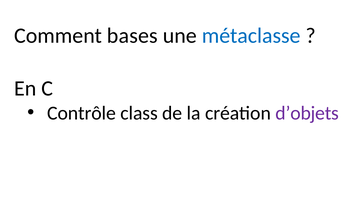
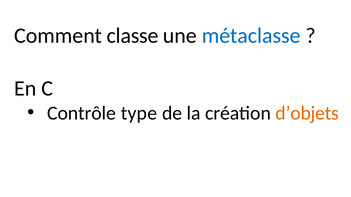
bases: bases -> classe
class: class -> type
d’objets colour: purple -> orange
